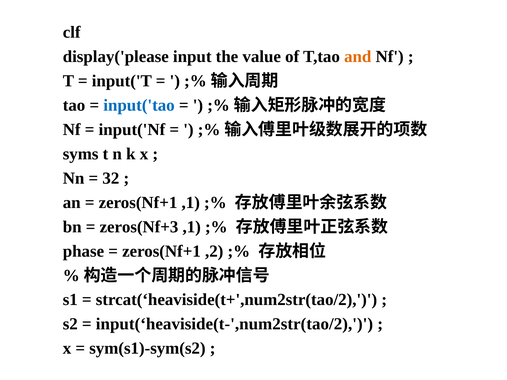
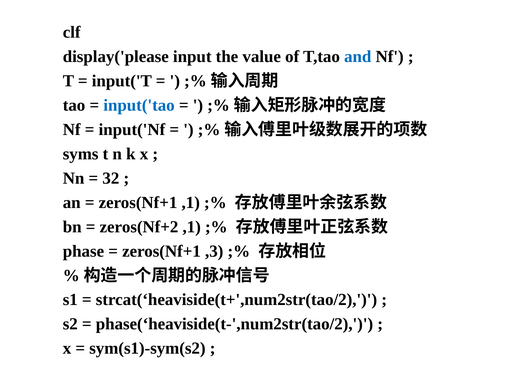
and colour: orange -> blue
zeros(Nf+3: zeros(Nf+3 -> zeros(Nf+2
,2: ,2 -> ,3
input(‘heaviside(t-',num2str(tao/2: input(‘heaviside(t-',num2str(tao/2 -> phase(‘heaviside(t-',num2str(tao/2
